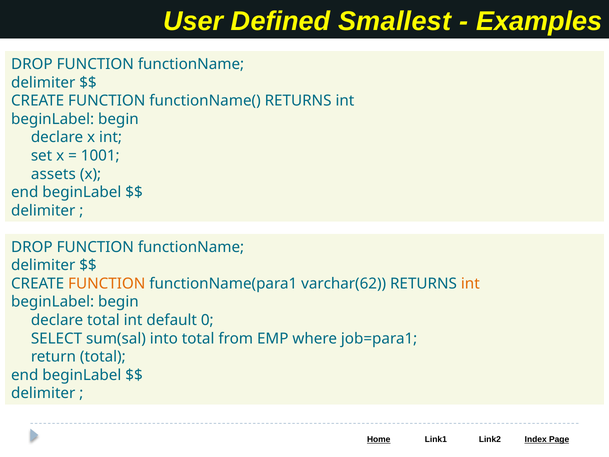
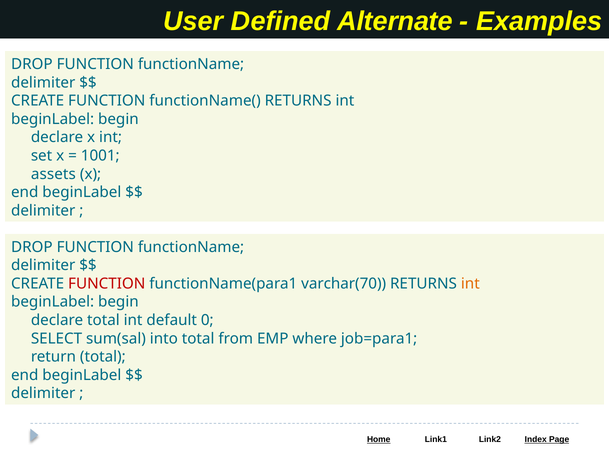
Smallest: Smallest -> Alternate
FUNCTION at (107, 284) colour: orange -> red
varchar(62: varchar(62 -> varchar(70
